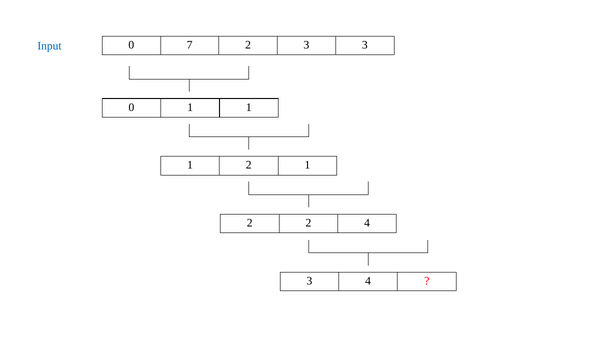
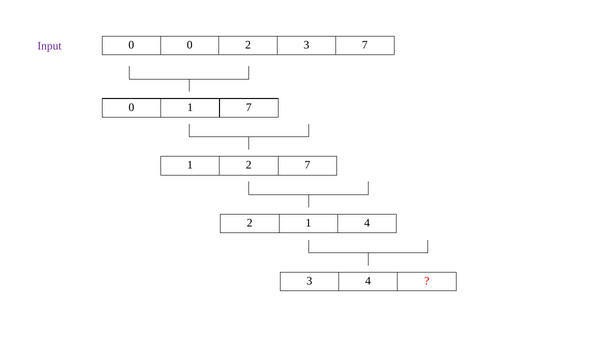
0 7: 7 -> 0
3 3: 3 -> 7
Input colour: blue -> purple
0 1 1: 1 -> 7
2 1: 1 -> 7
2 2: 2 -> 1
